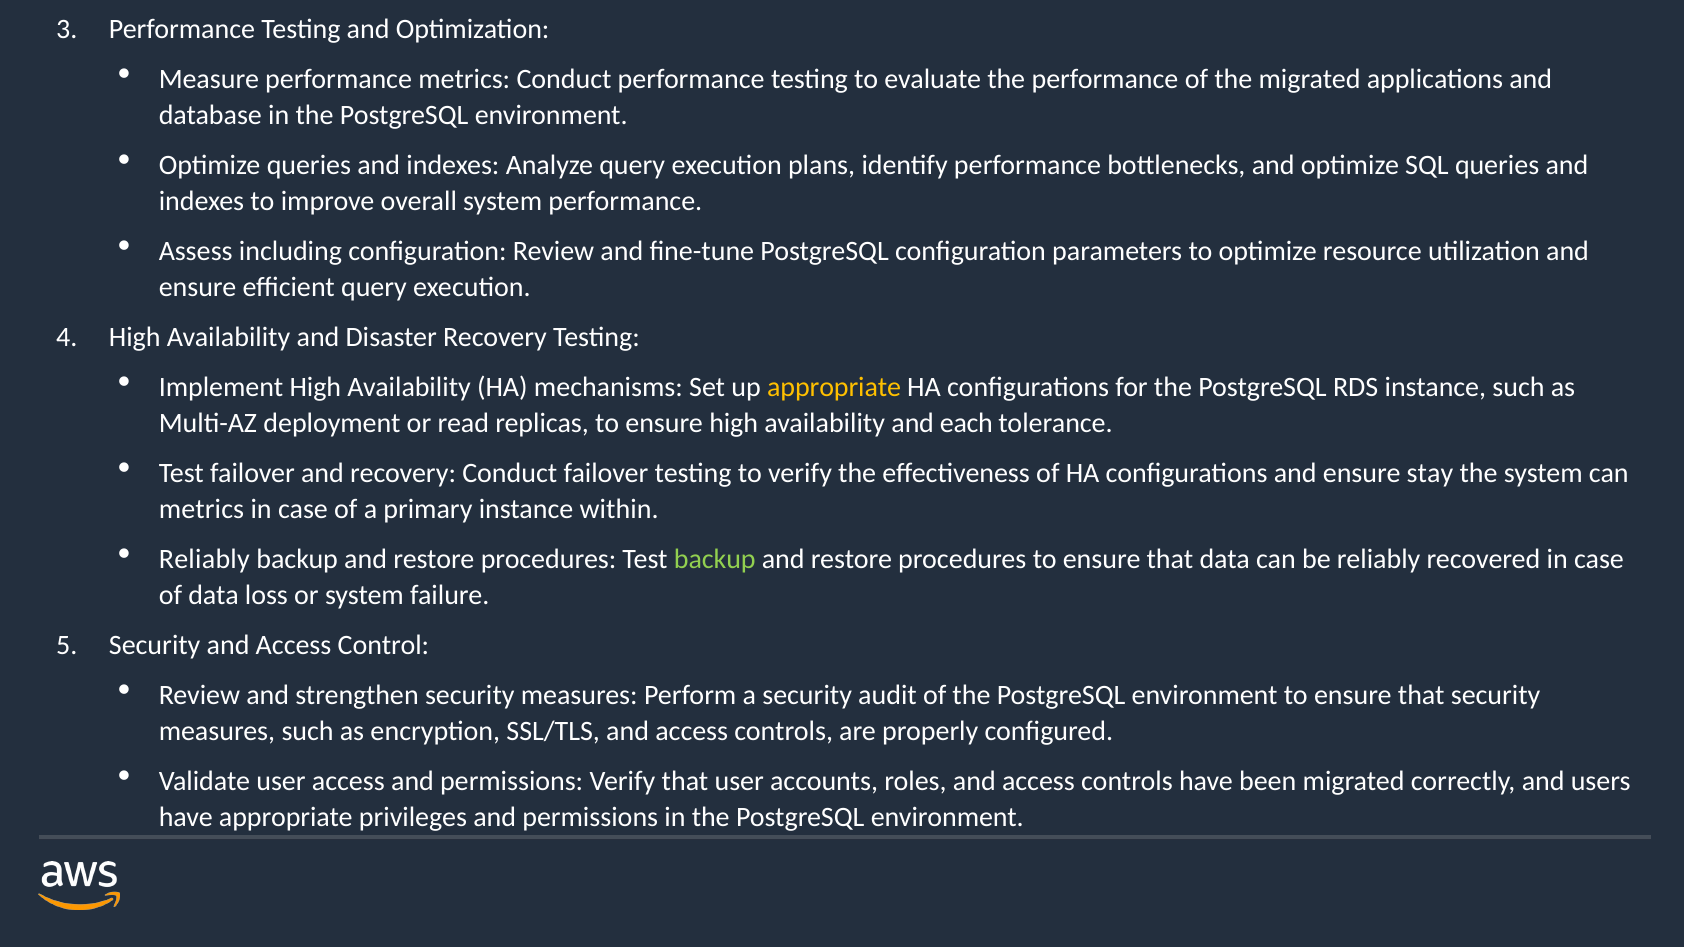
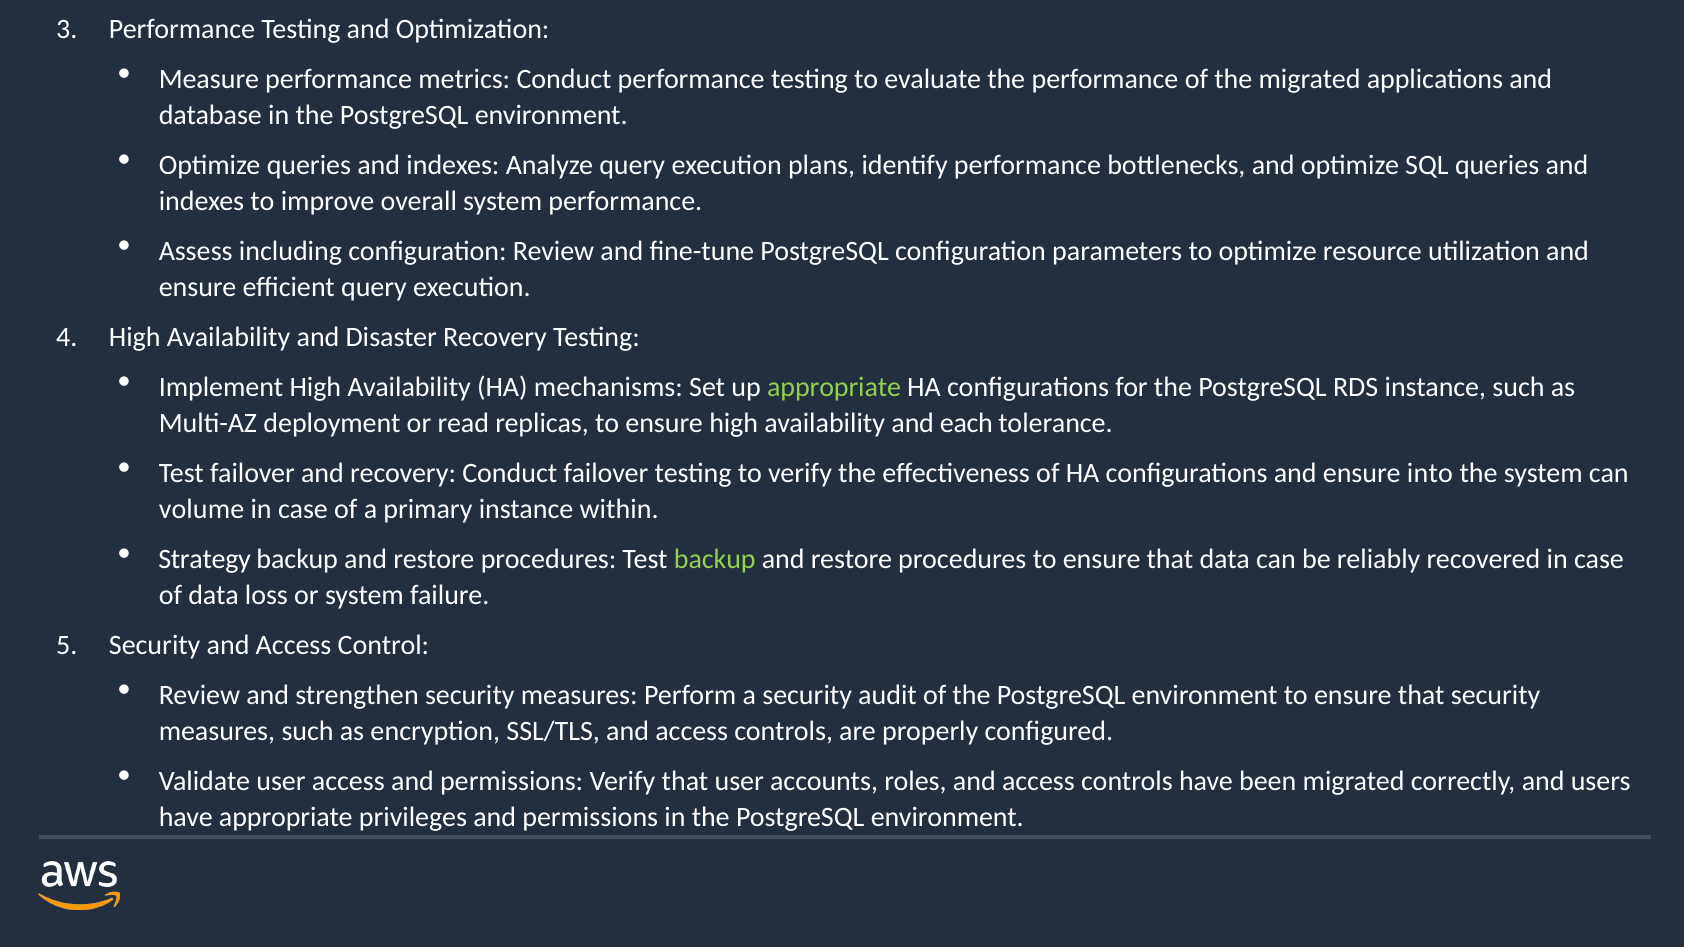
appropriate at (834, 387) colour: yellow -> light green
stay: stay -> into
metrics at (201, 509): metrics -> volume
Reliably at (204, 559): Reliably -> Strategy
